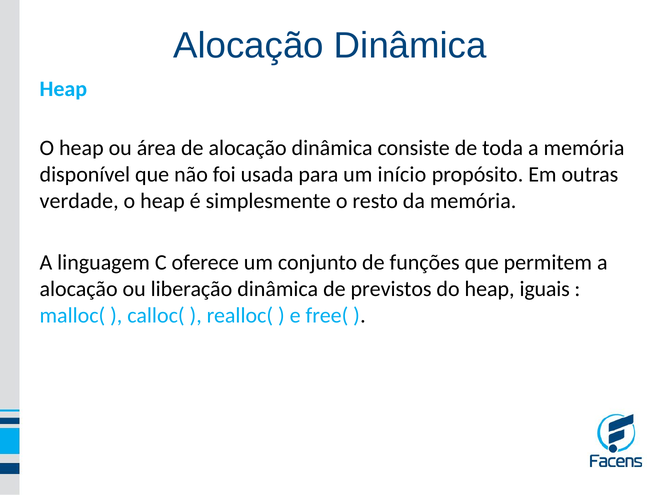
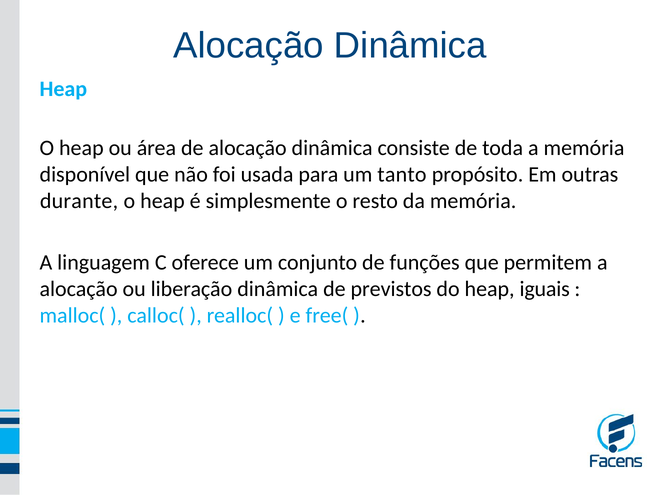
início: início -> tanto
verdade: verdade -> durante
